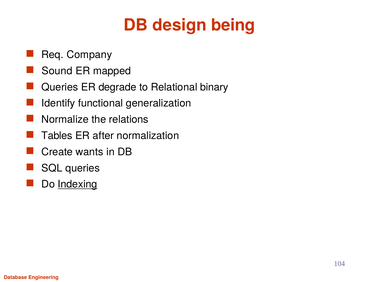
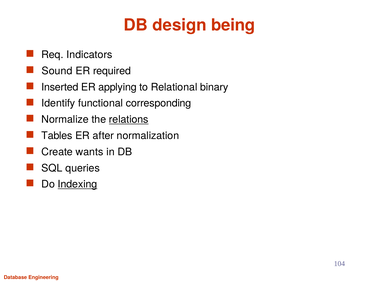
Company: Company -> Indicators
mapped: mapped -> required
Queries at (60, 87): Queries -> Inserted
degrade: degrade -> applying
generalization: generalization -> corresponding
relations underline: none -> present
